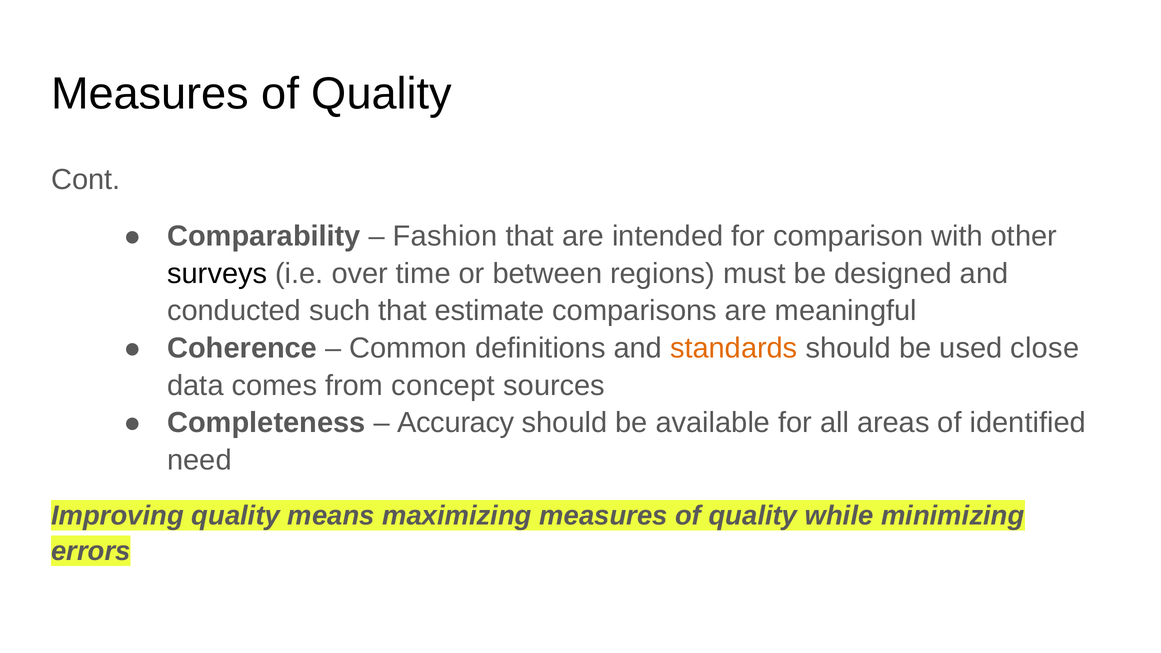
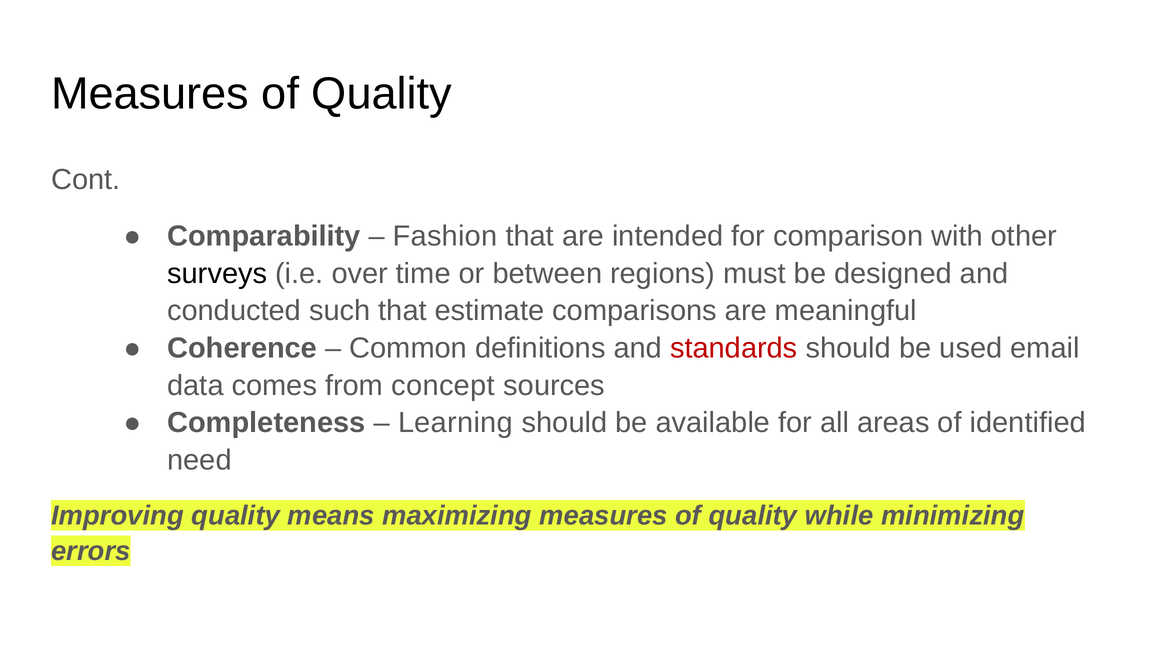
standards colour: orange -> red
close: close -> email
Accuracy: Accuracy -> Learning
